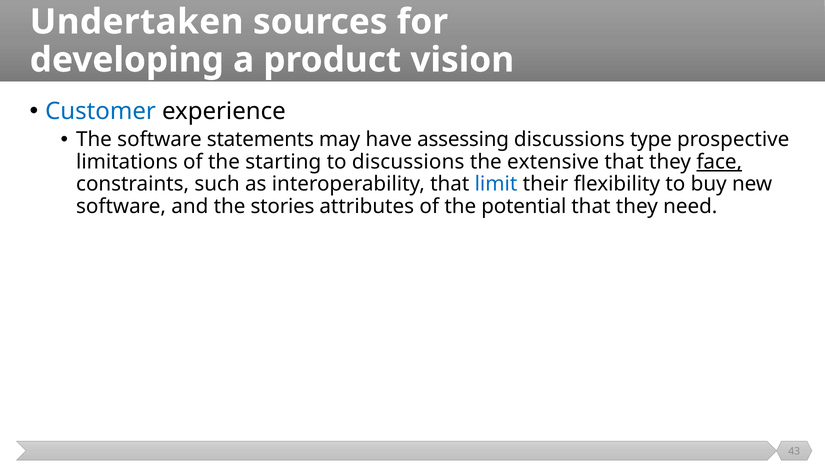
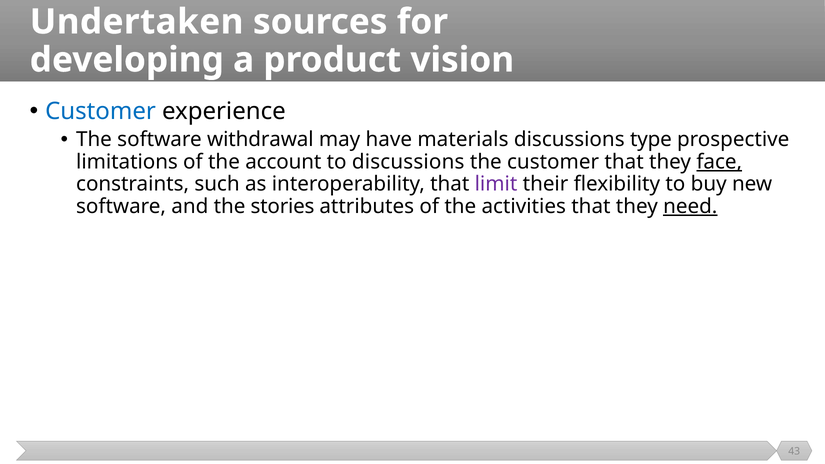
statements: statements -> withdrawal
assessing: assessing -> materials
starting: starting -> account
the extensive: extensive -> customer
limit colour: blue -> purple
potential: potential -> activities
need underline: none -> present
